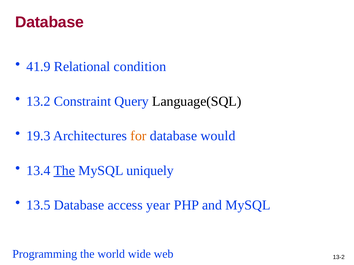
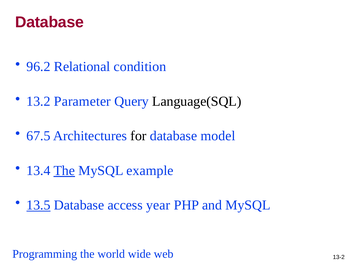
41.9: 41.9 -> 96.2
Constraint: Constraint -> Parameter
19.3: 19.3 -> 67.5
for colour: orange -> black
would: would -> model
uniquely: uniquely -> example
13.5 underline: none -> present
